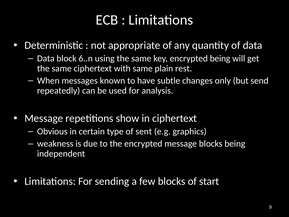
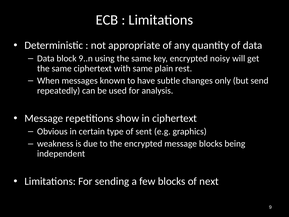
6..n: 6..n -> 9..n
encrypted being: being -> noisy
start: start -> next
